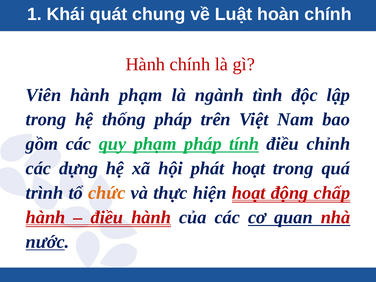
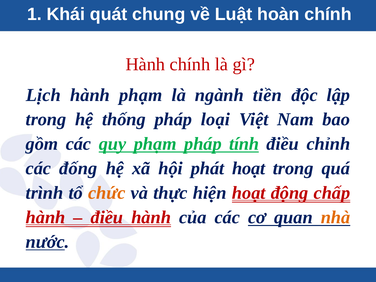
Viên: Viên -> Lịch
tình: tình -> tiền
trên: trên -> loại
dựng: dựng -> đống
nhà colour: red -> orange
